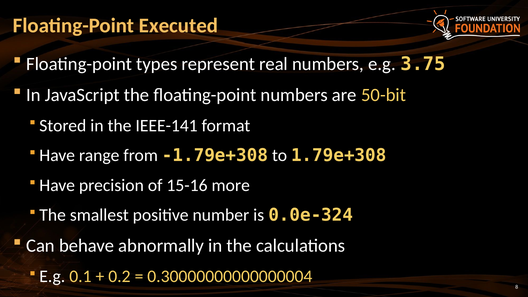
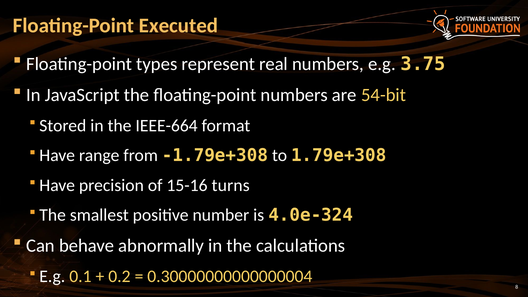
50-bit: 50-bit -> 54-bit
IEEE-141: IEEE-141 -> IEEE-664
more: more -> turns
0.0e-324: 0.0e-324 -> 4.0e-324
